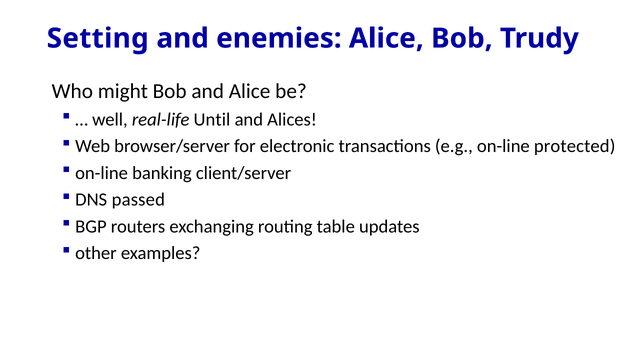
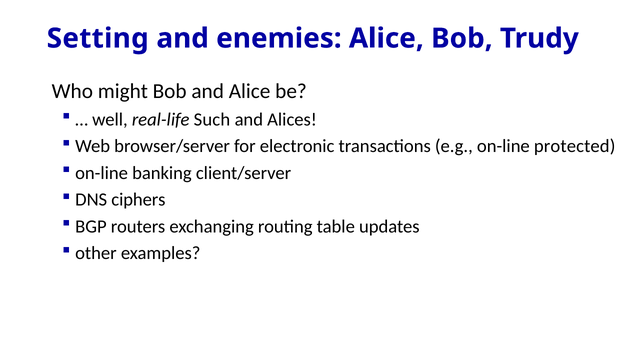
Until: Until -> Such
passed: passed -> ciphers
